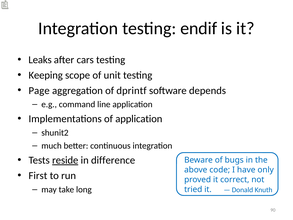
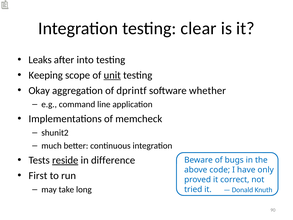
endif: endif -> clear
cars: cars -> into
unit underline: none -> present
Page: Page -> Okay
depends: depends -> whether
of application: application -> memcheck
